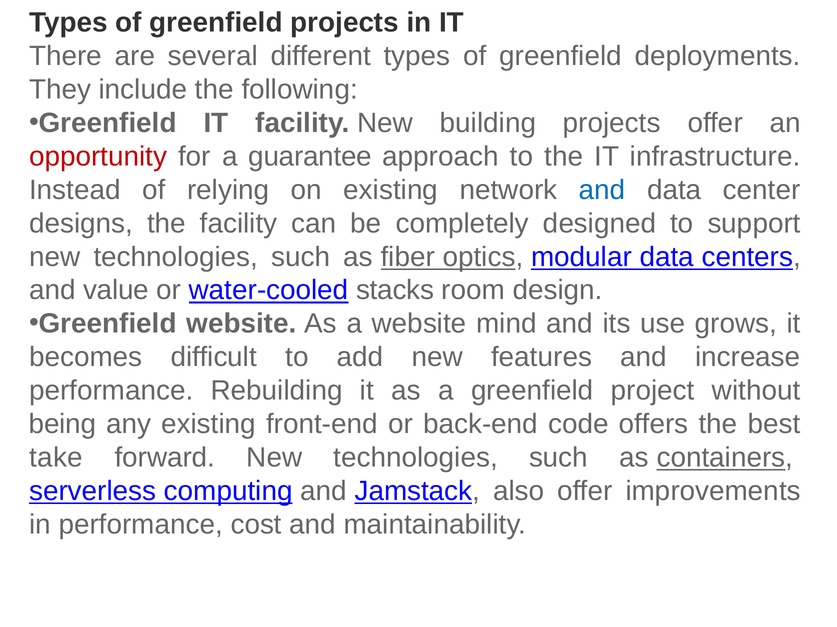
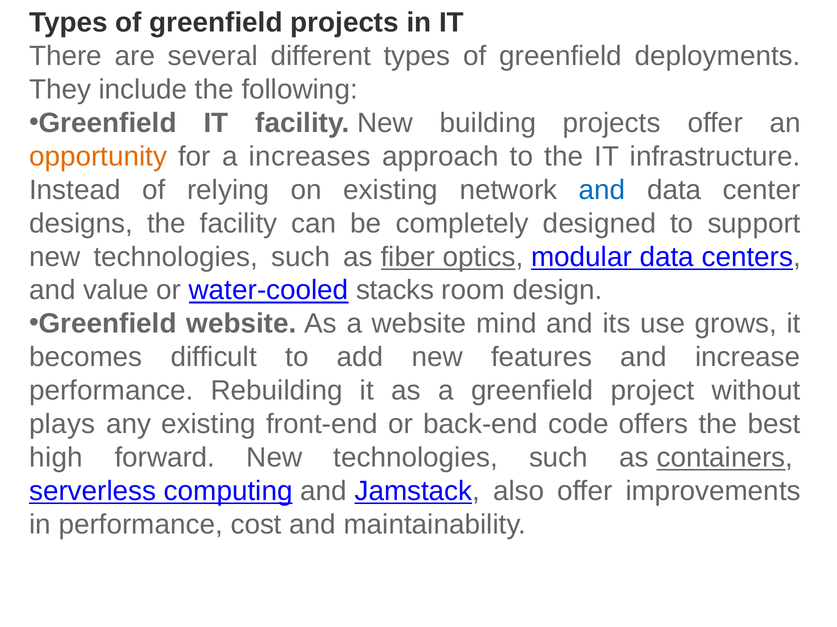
opportunity colour: red -> orange
guarantee: guarantee -> increases
being: being -> plays
take: take -> high
